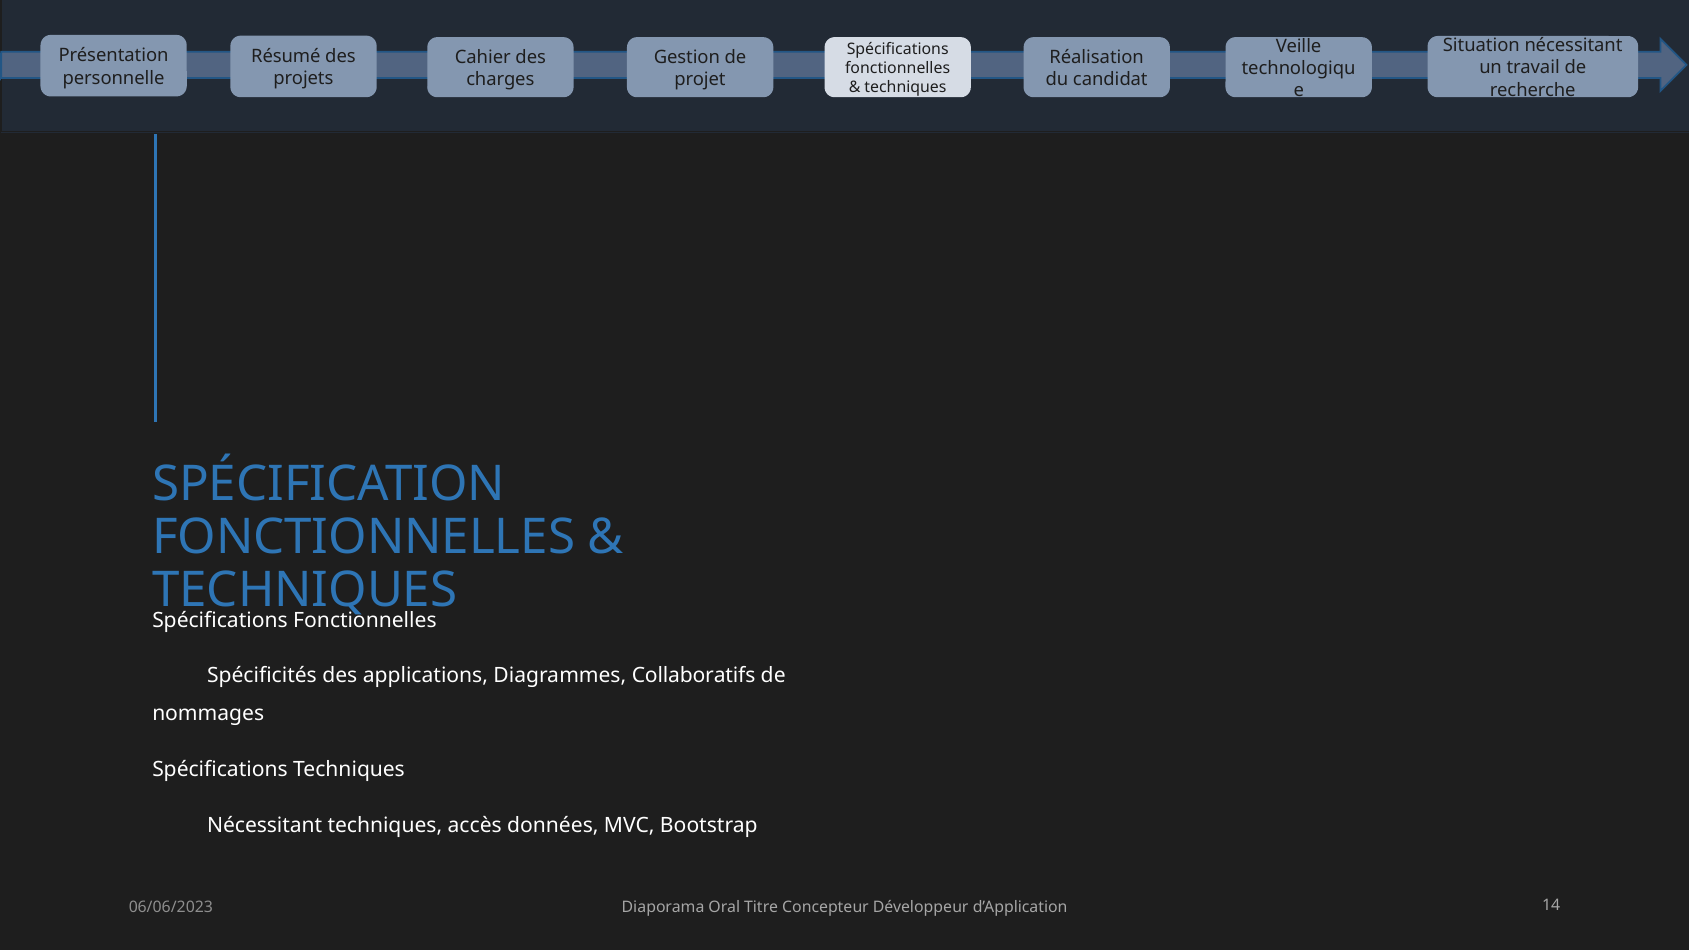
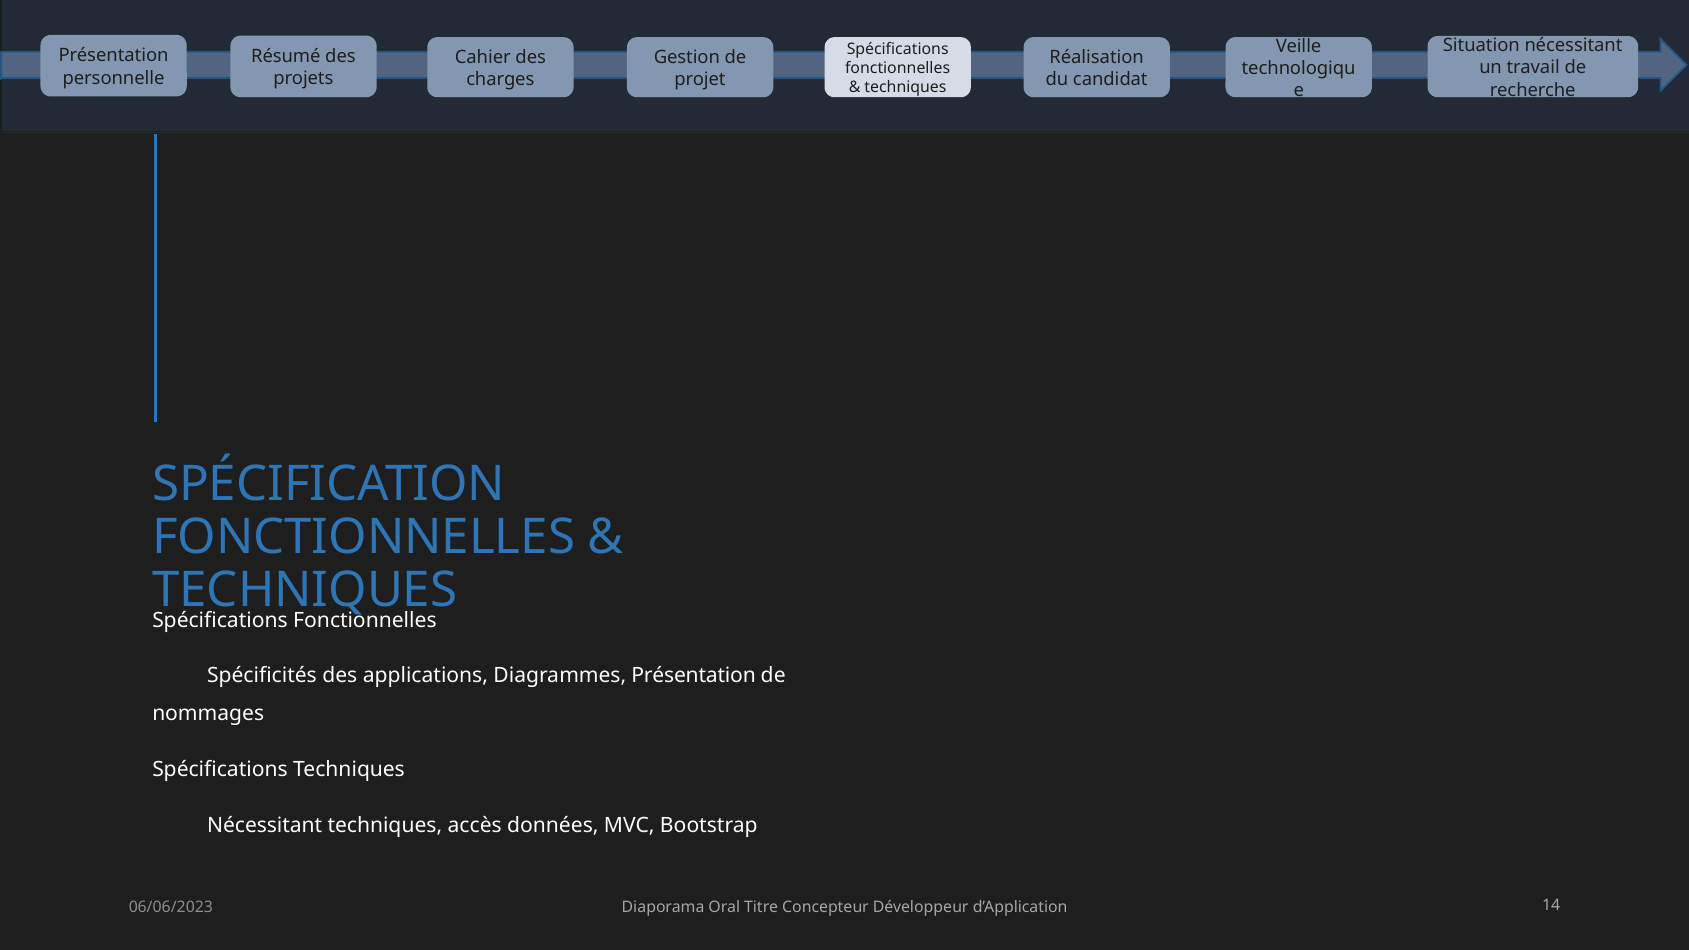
Diagrammes Collaboratifs: Collaboratifs -> Présentation
